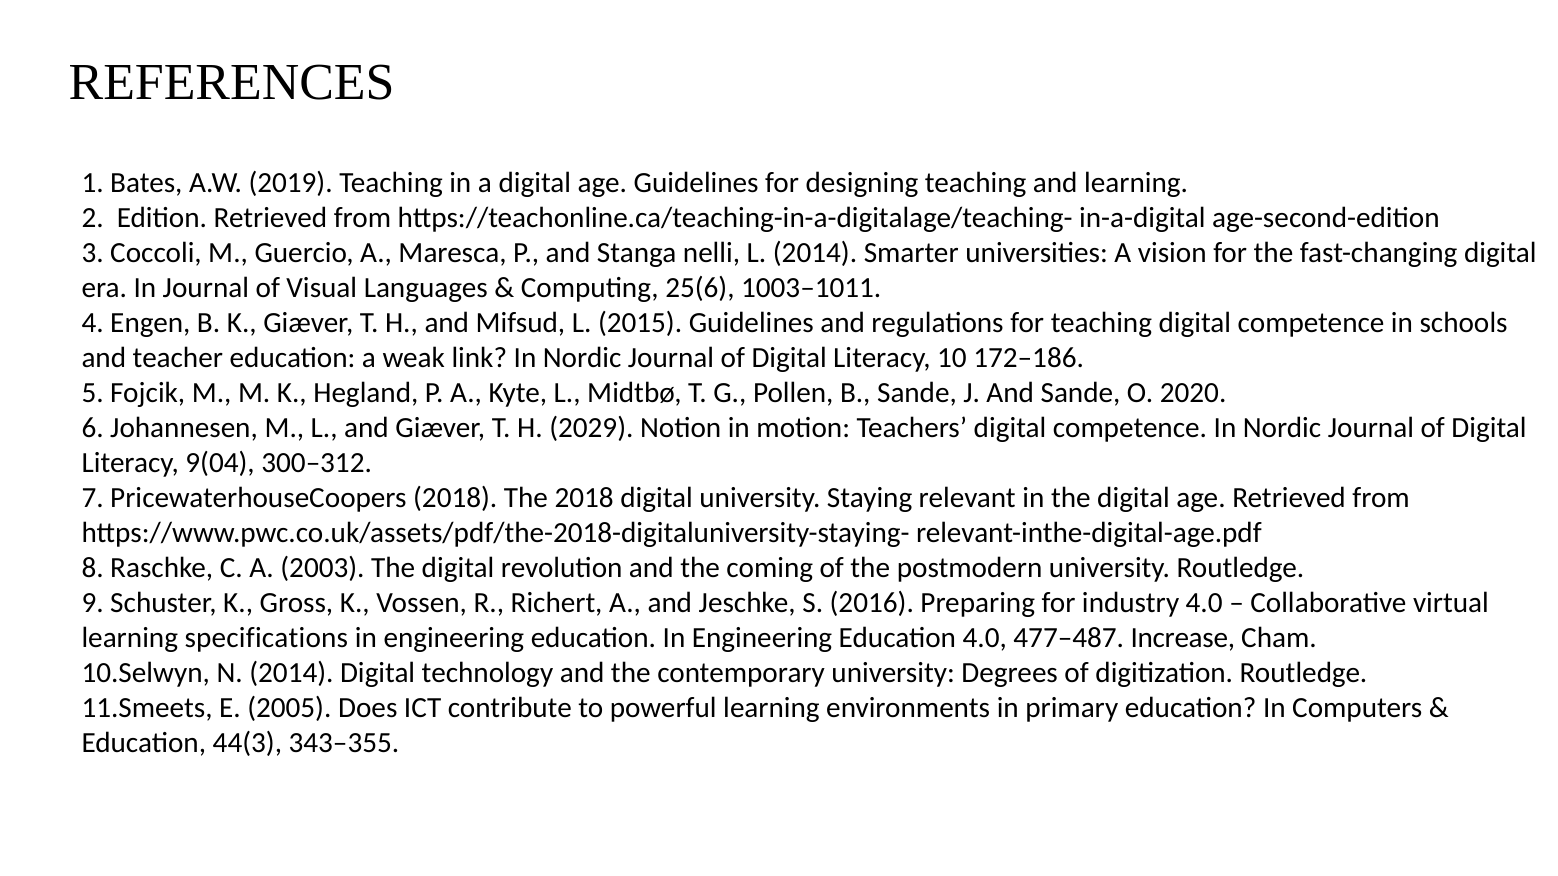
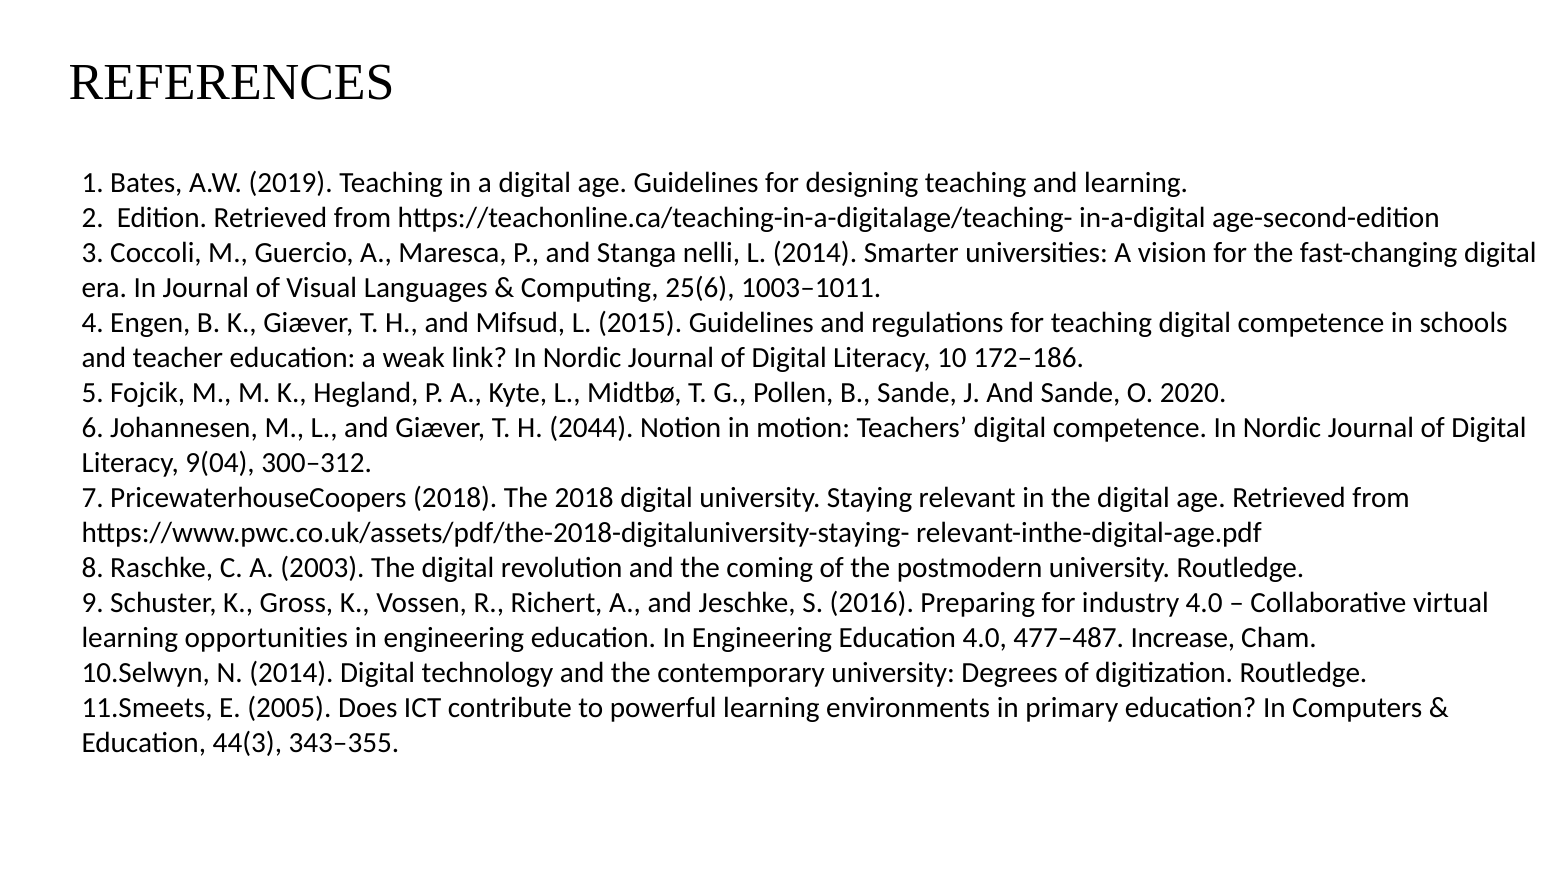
2029: 2029 -> 2044
specifications: specifications -> opportunities
